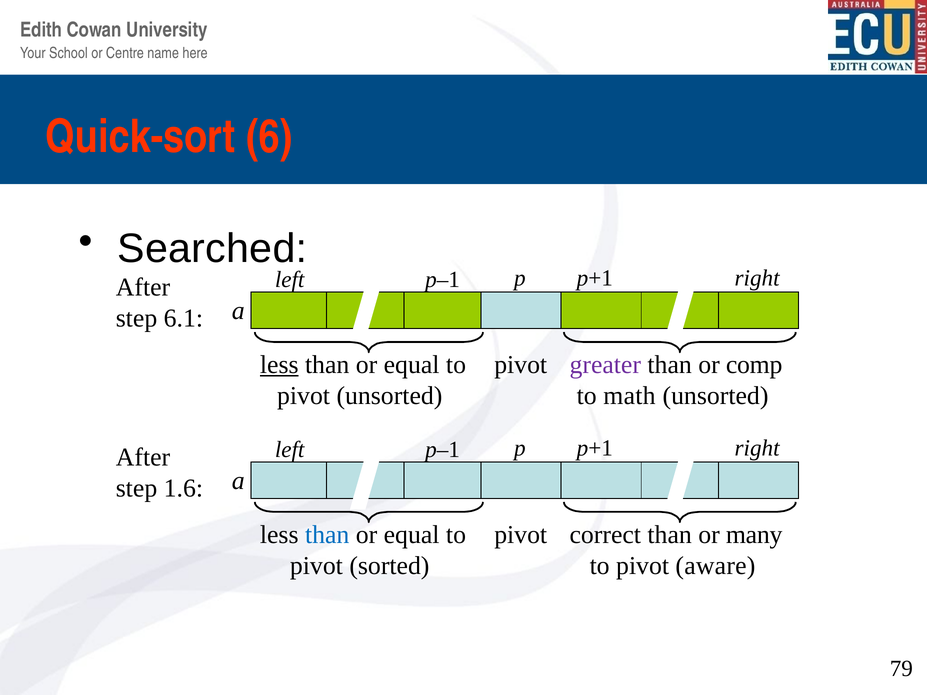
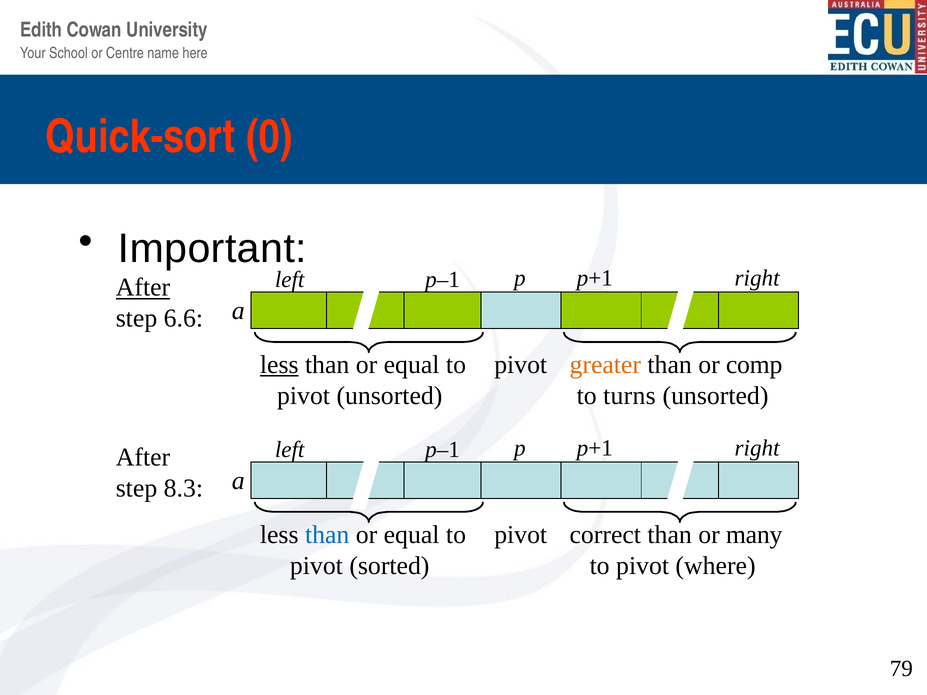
6: 6 -> 0
Searched: Searched -> Important
After at (143, 288) underline: none -> present
6.1: 6.1 -> 6.6
greater colour: purple -> orange
math: math -> turns
1.6: 1.6 -> 8.3
aware: aware -> where
